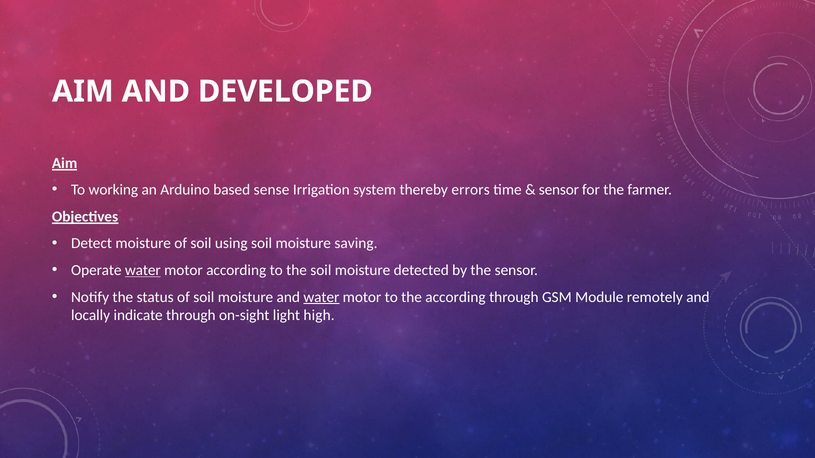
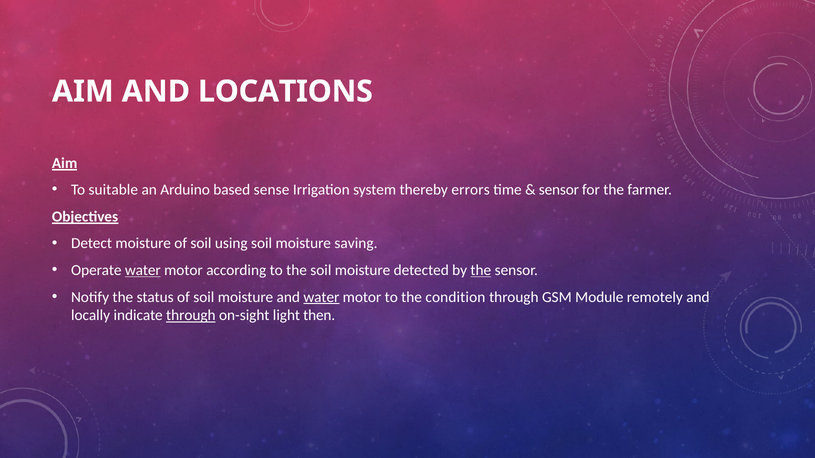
DEVELOPED: DEVELOPED -> LOCATIONS
working: working -> suitable
the at (481, 270) underline: none -> present
the according: according -> condition
through at (191, 316) underline: none -> present
high: high -> then
